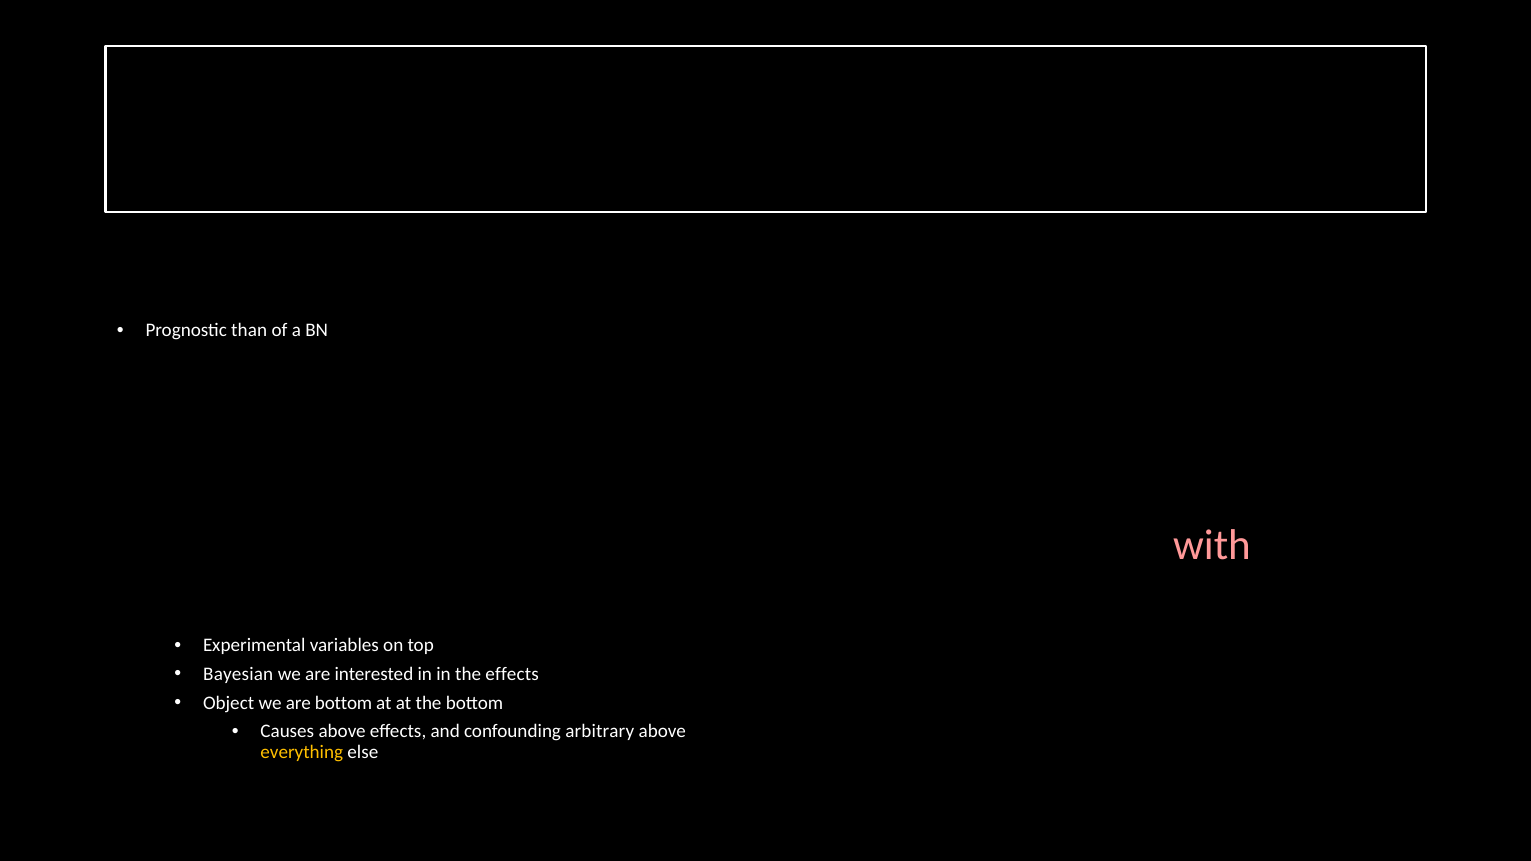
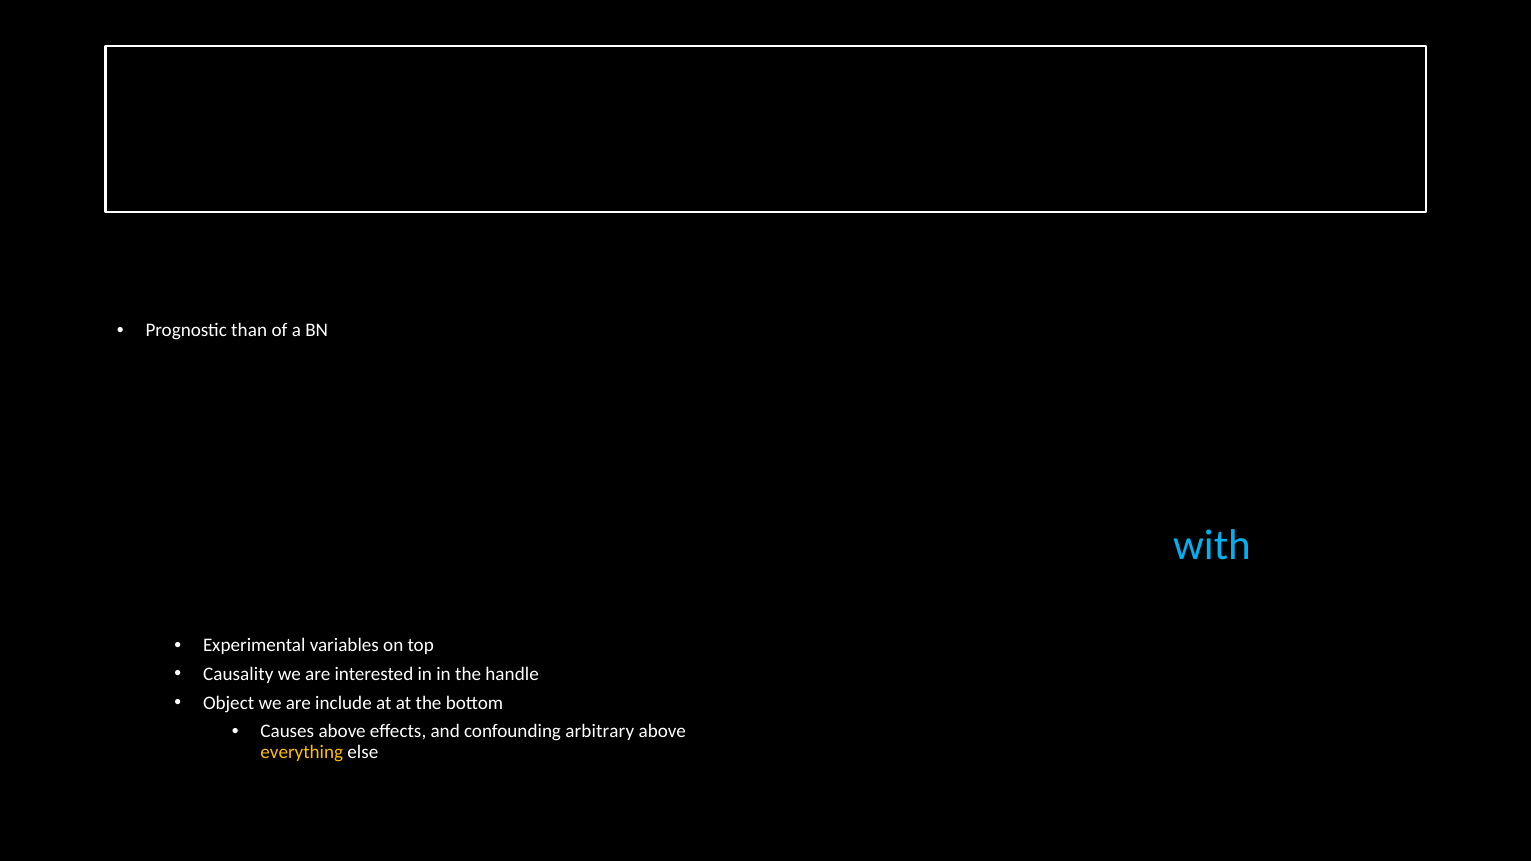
with colour: pink -> light blue
Bayesian at (238, 674): Bayesian -> Causality
the effects: effects -> handle
are bottom: bottom -> include
